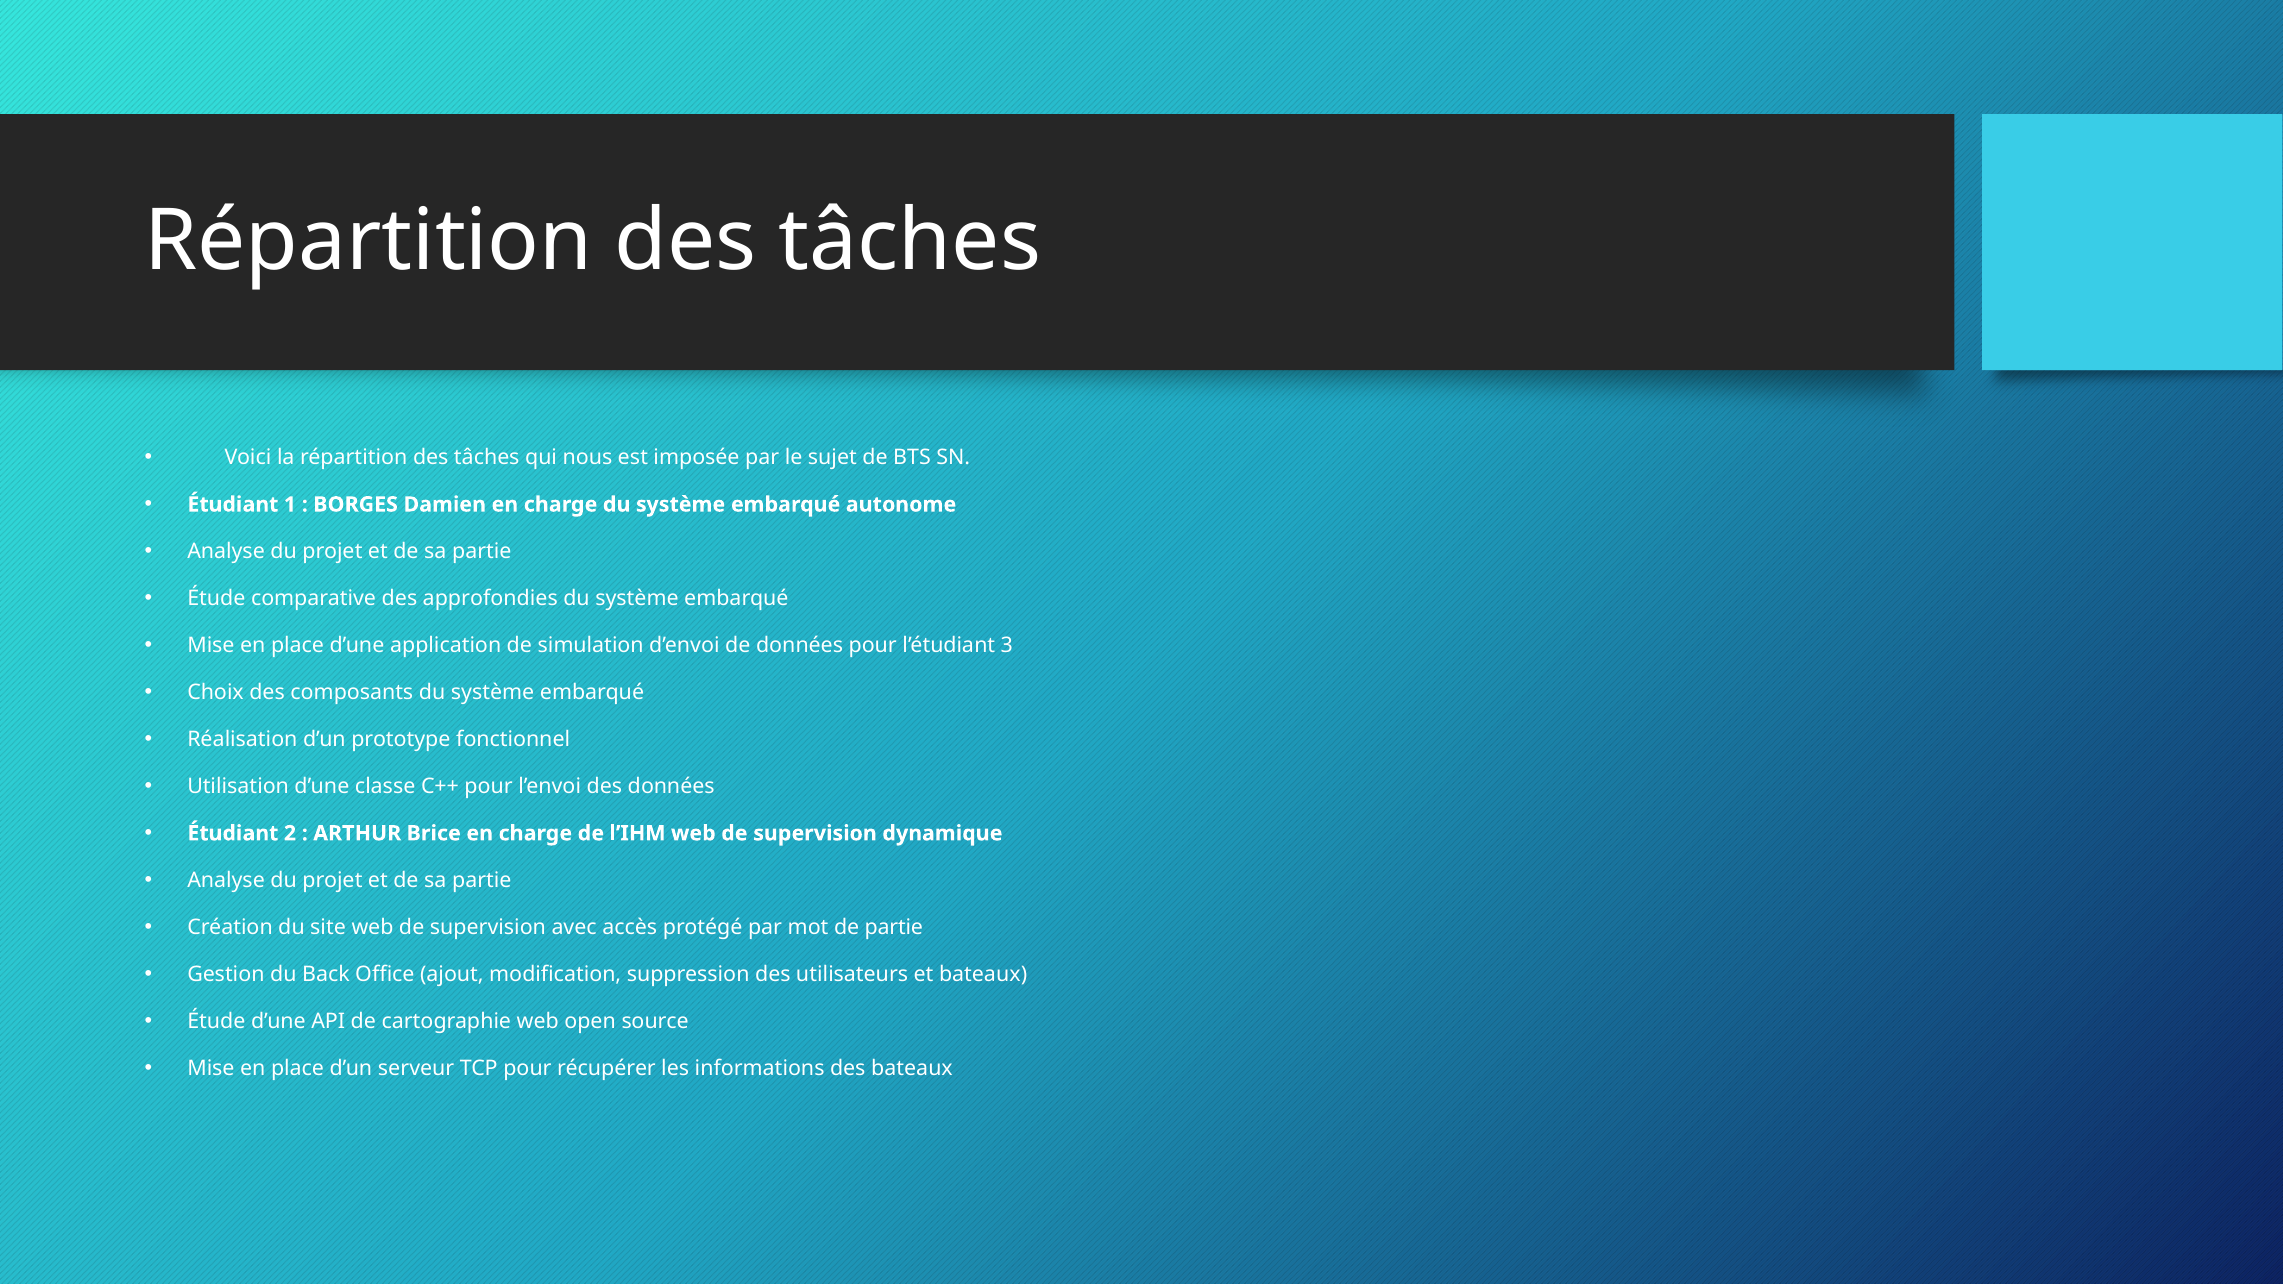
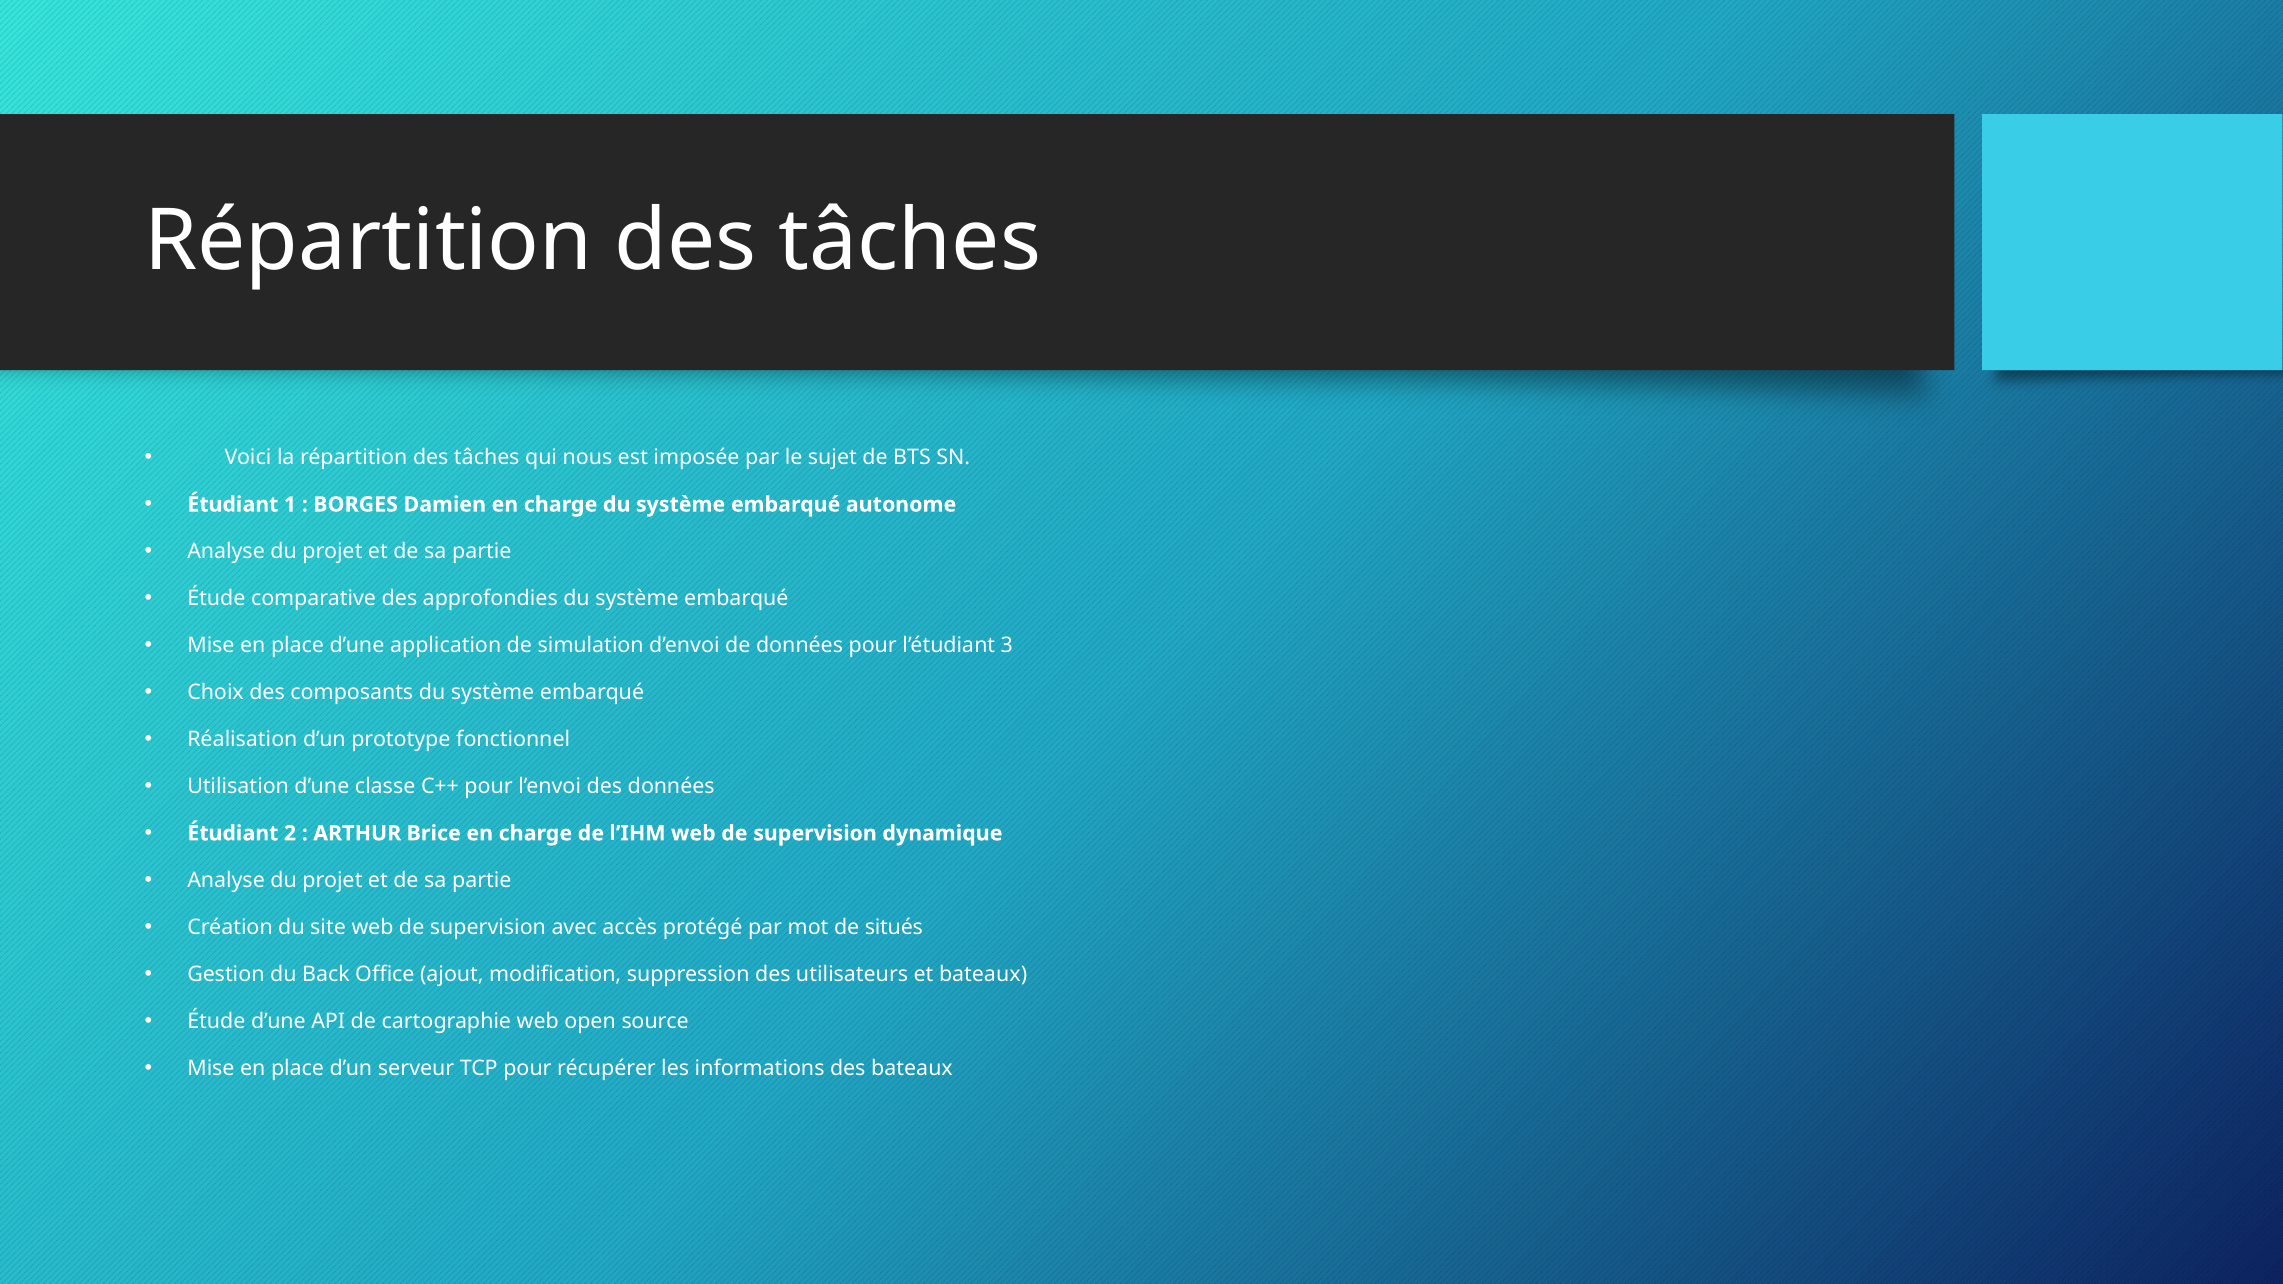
de partie: partie -> situés
